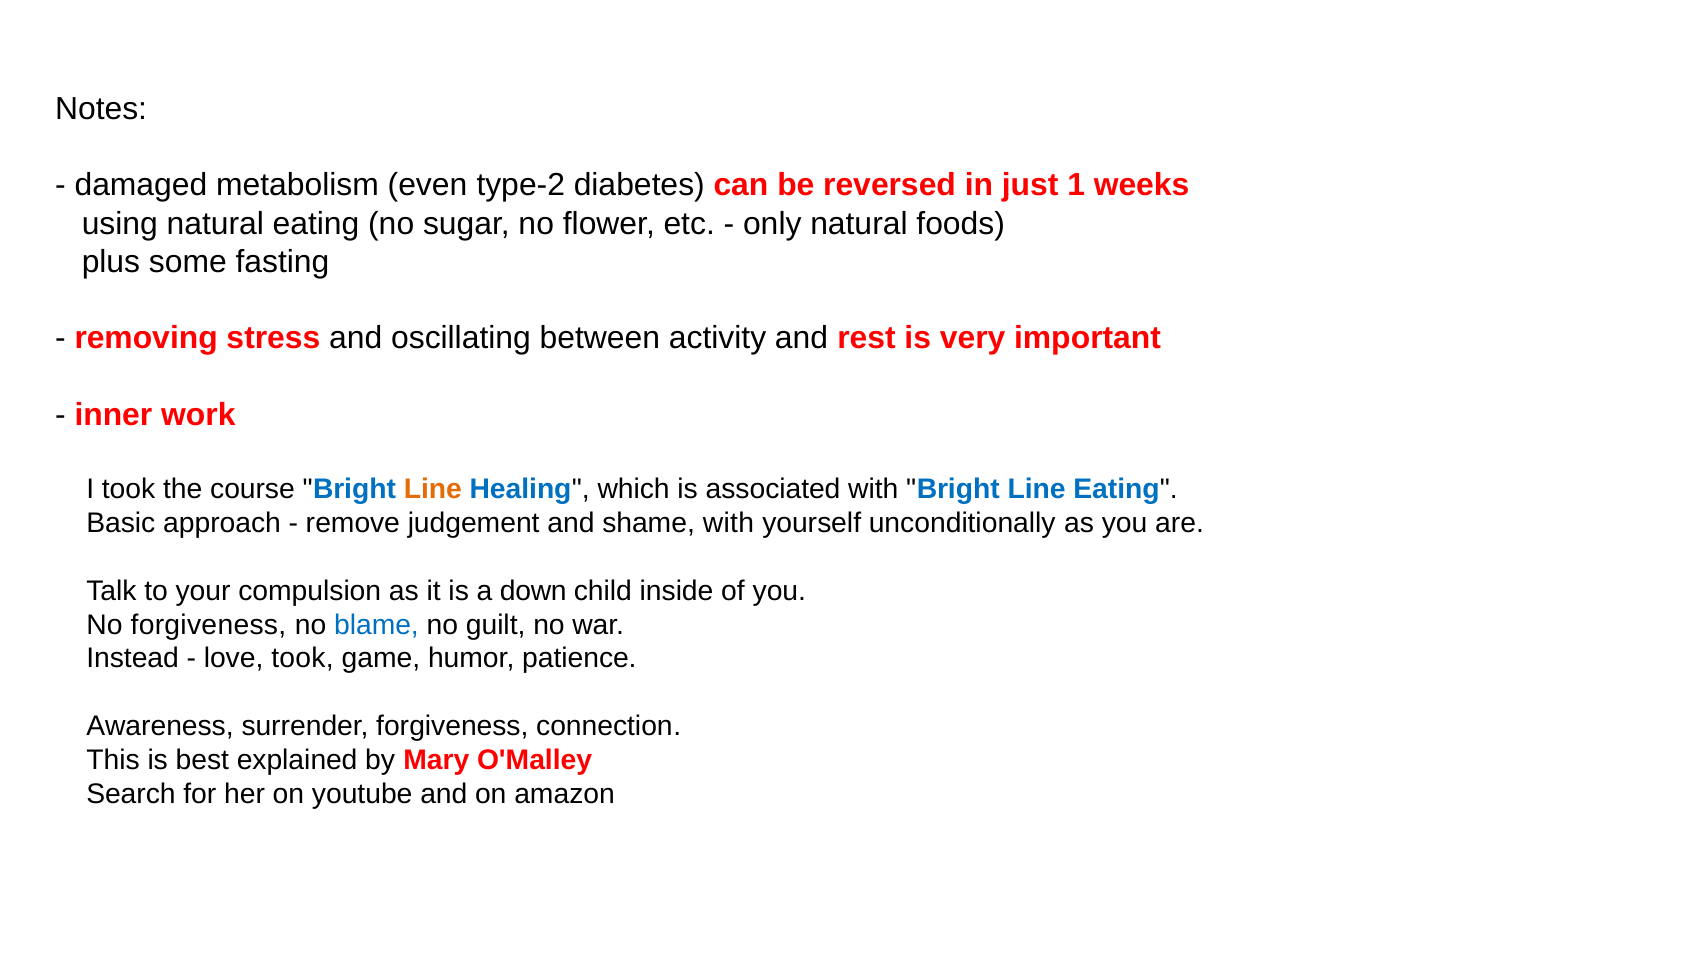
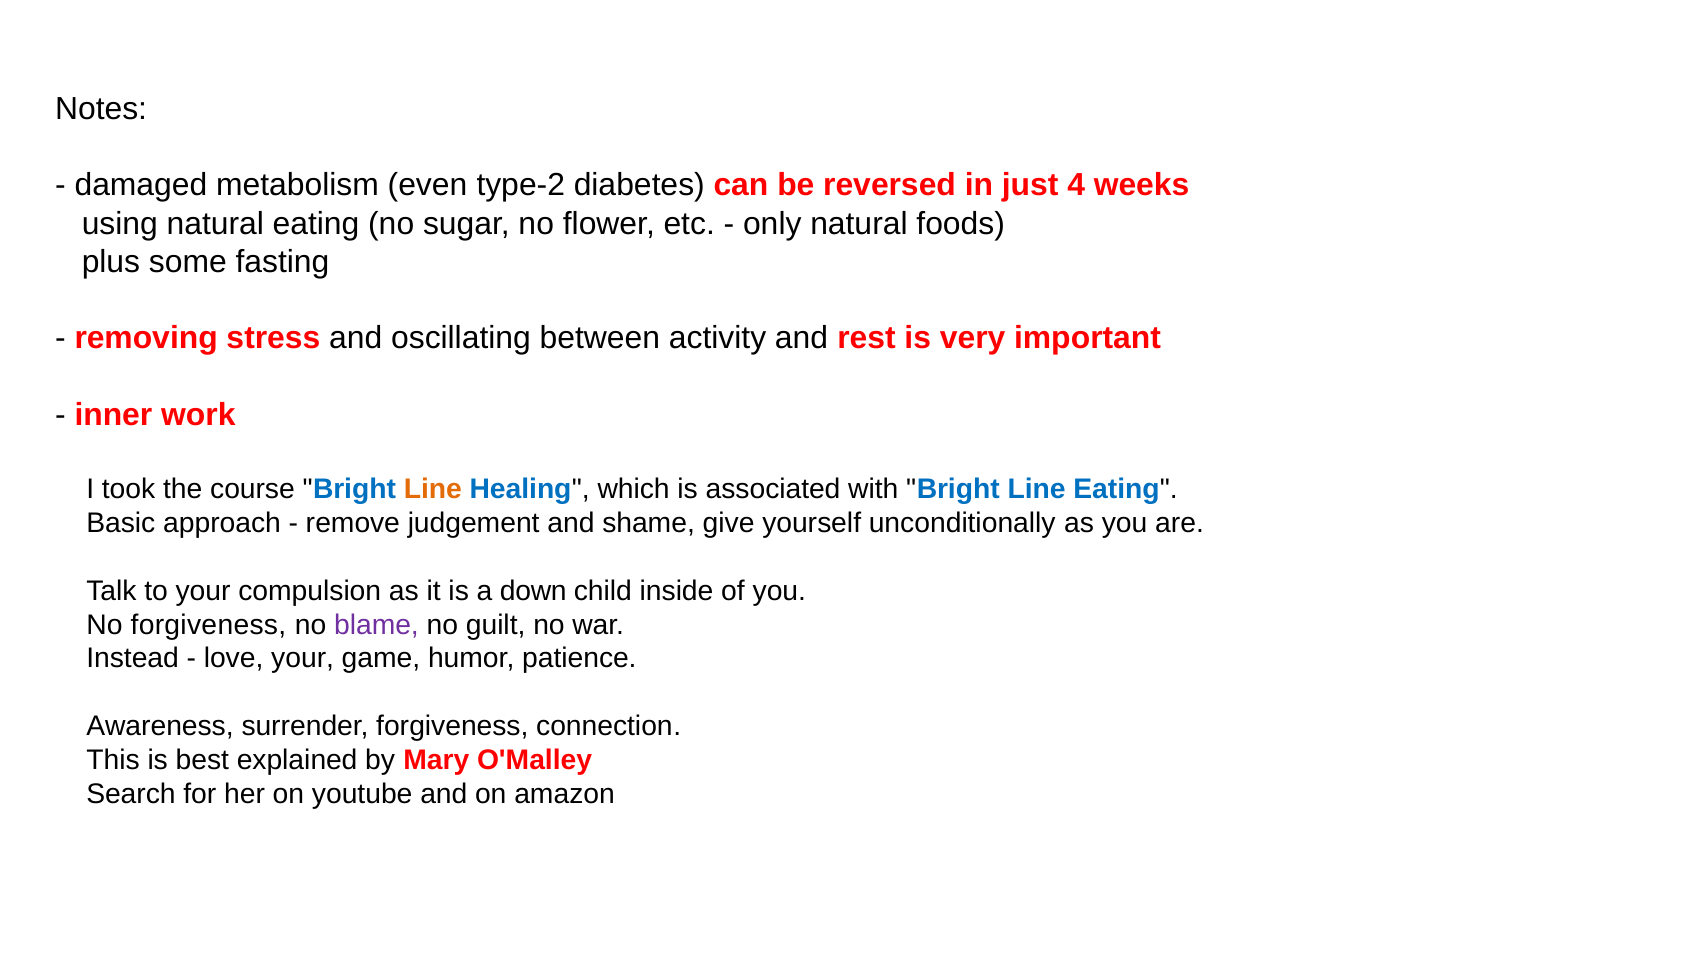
1: 1 -> 4
shame with: with -> give
blame colour: blue -> purple
love took: took -> your
